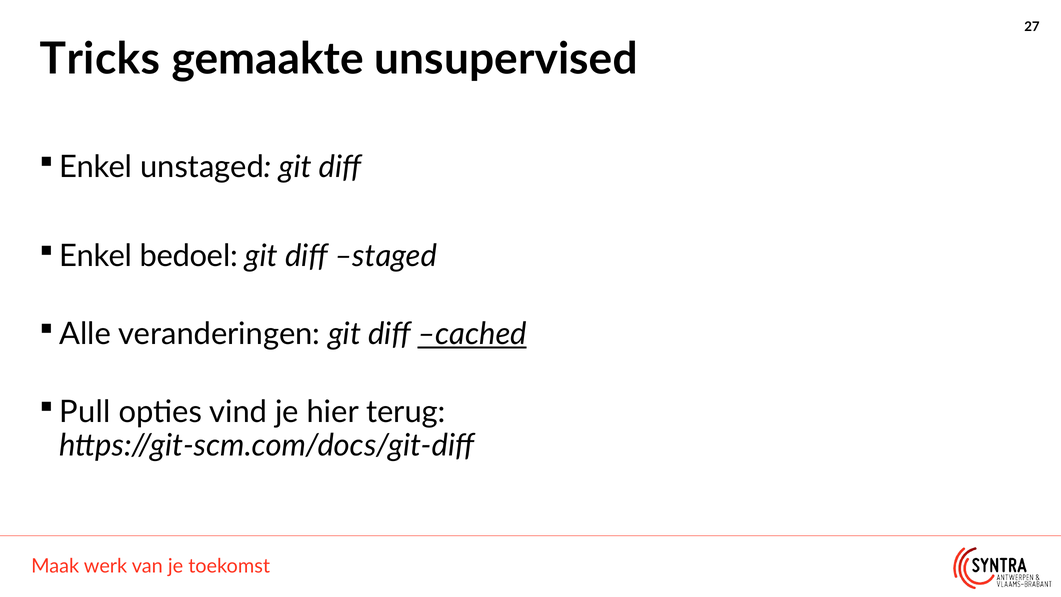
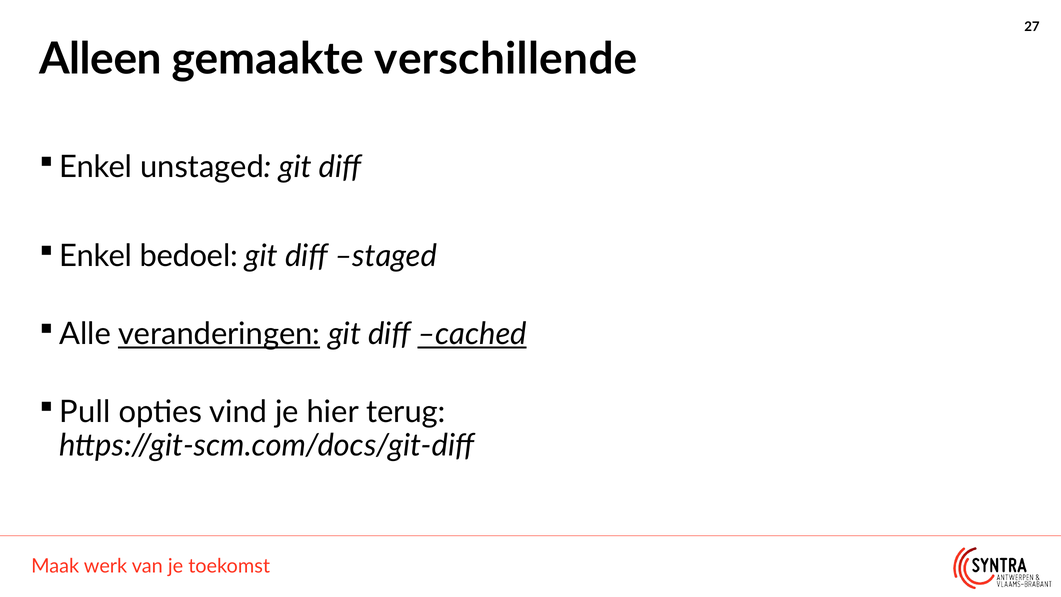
Tricks: Tricks -> Alleen
unsupervised: unsupervised -> verschillende
veranderingen underline: none -> present
